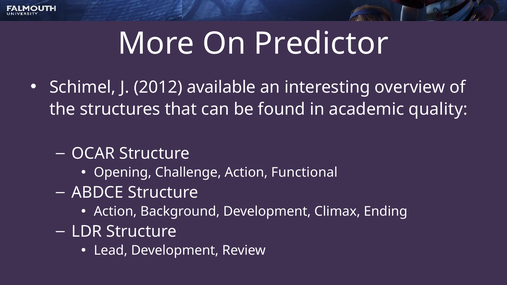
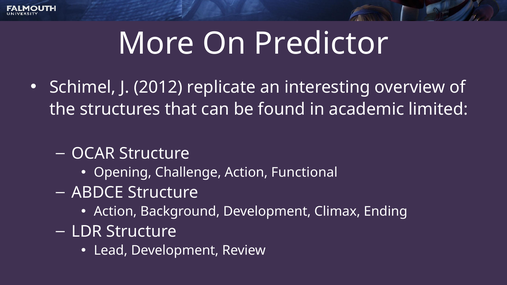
available: available -> replicate
quality: quality -> limited
